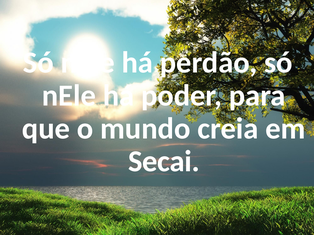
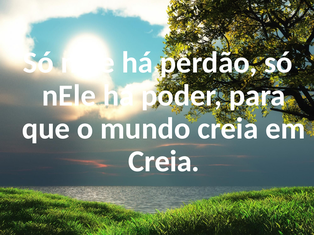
Secai at (164, 162): Secai -> Creia
